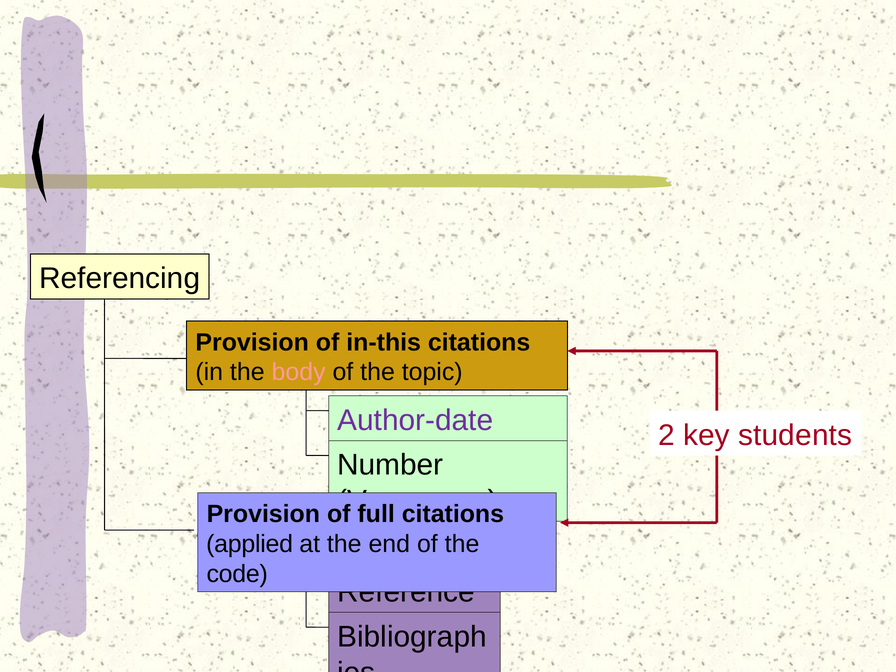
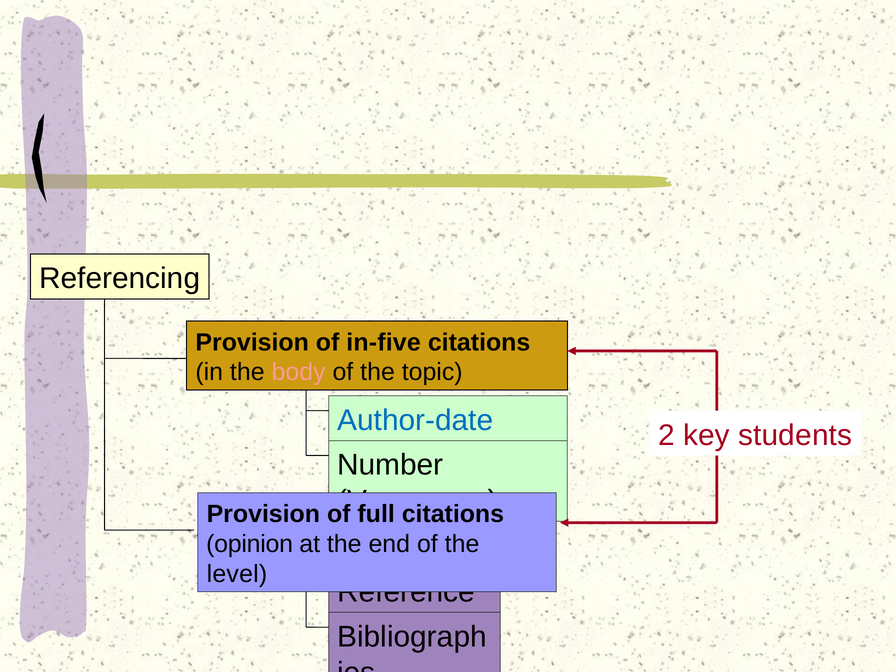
in-this: in-this -> in-five
Author-date colour: purple -> blue
applied: applied -> opinion
code: code -> level
